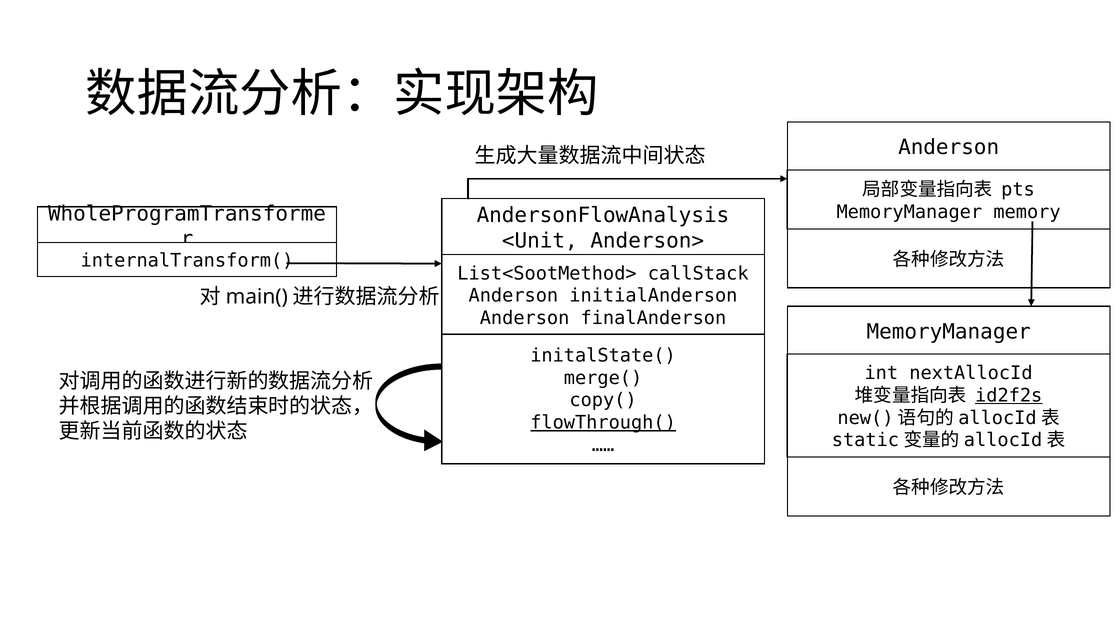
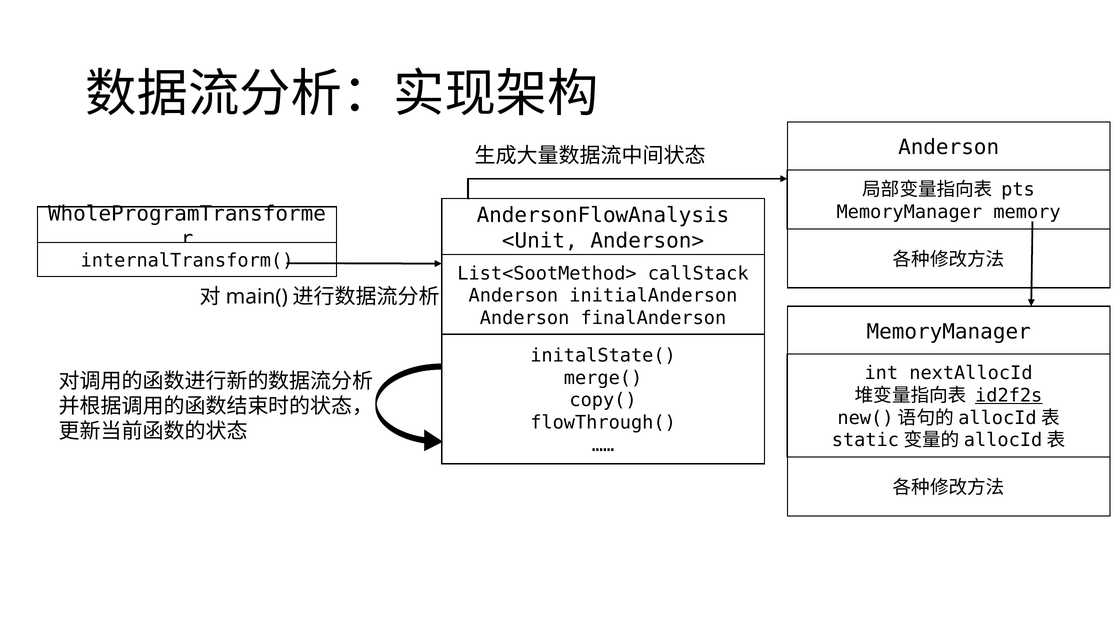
flowThrough( underline: present -> none
